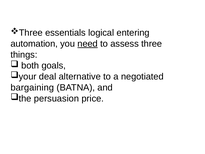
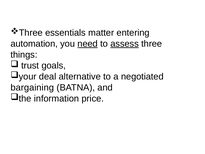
logical: logical -> matter
assess underline: none -> present
both: both -> trust
persuasion: persuasion -> information
